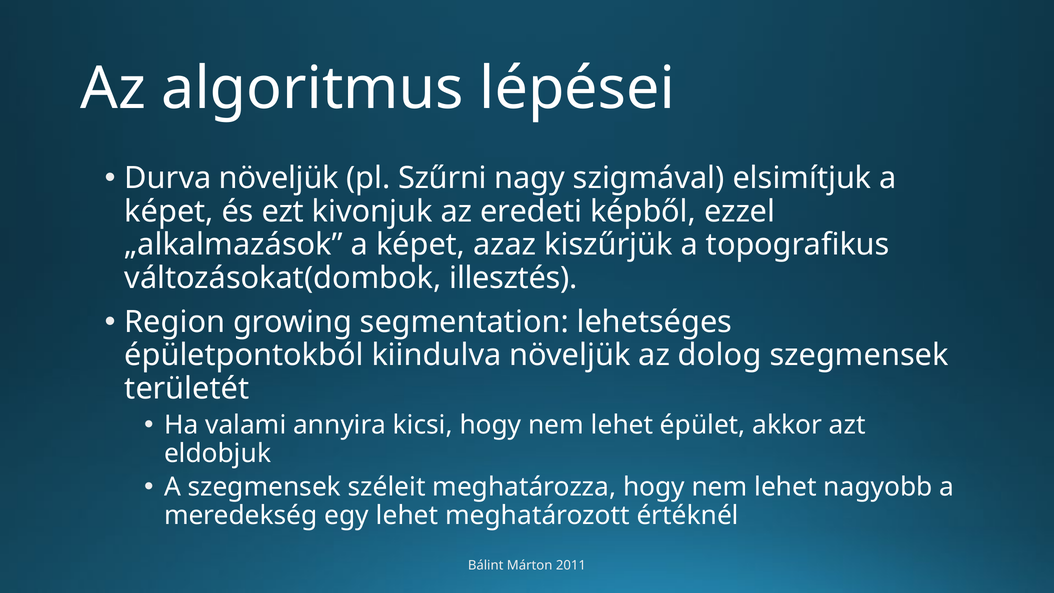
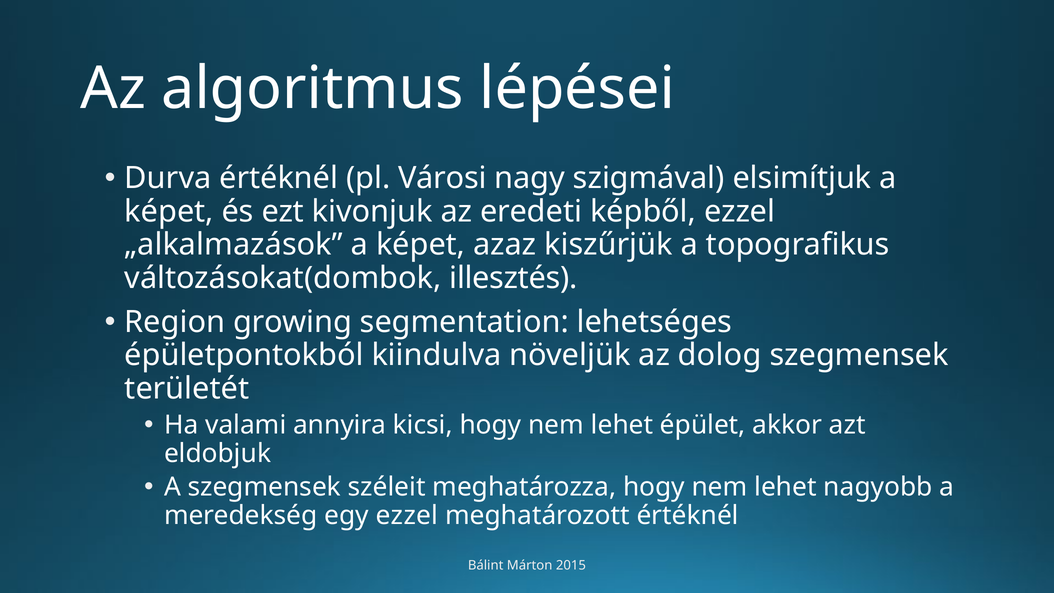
Durva növeljük: növeljük -> értéknél
Szűrni: Szűrni -> Városi
egy lehet: lehet -> ezzel
2011: 2011 -> 2015
